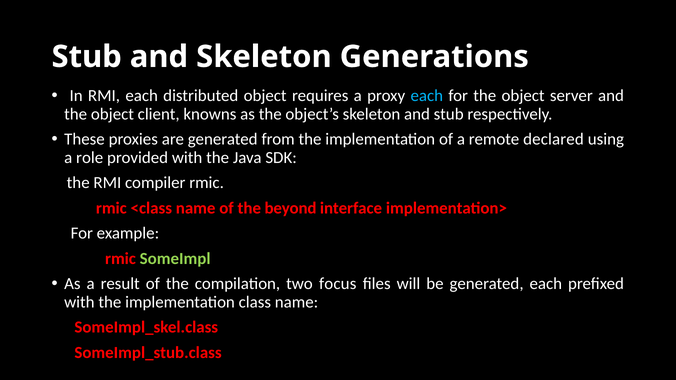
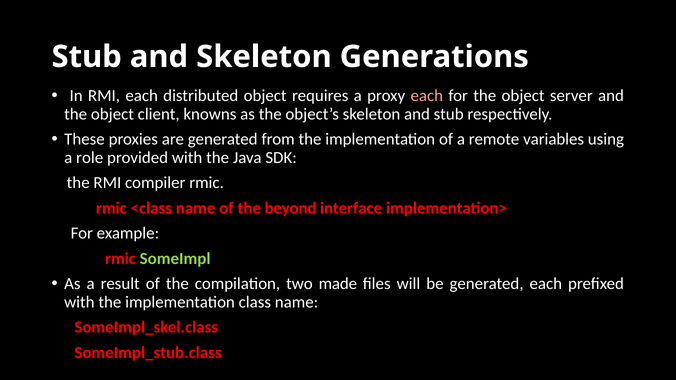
each at (427, 96) colour: light blue -> pink
declared: declared -> variables
focus: focus -> made
